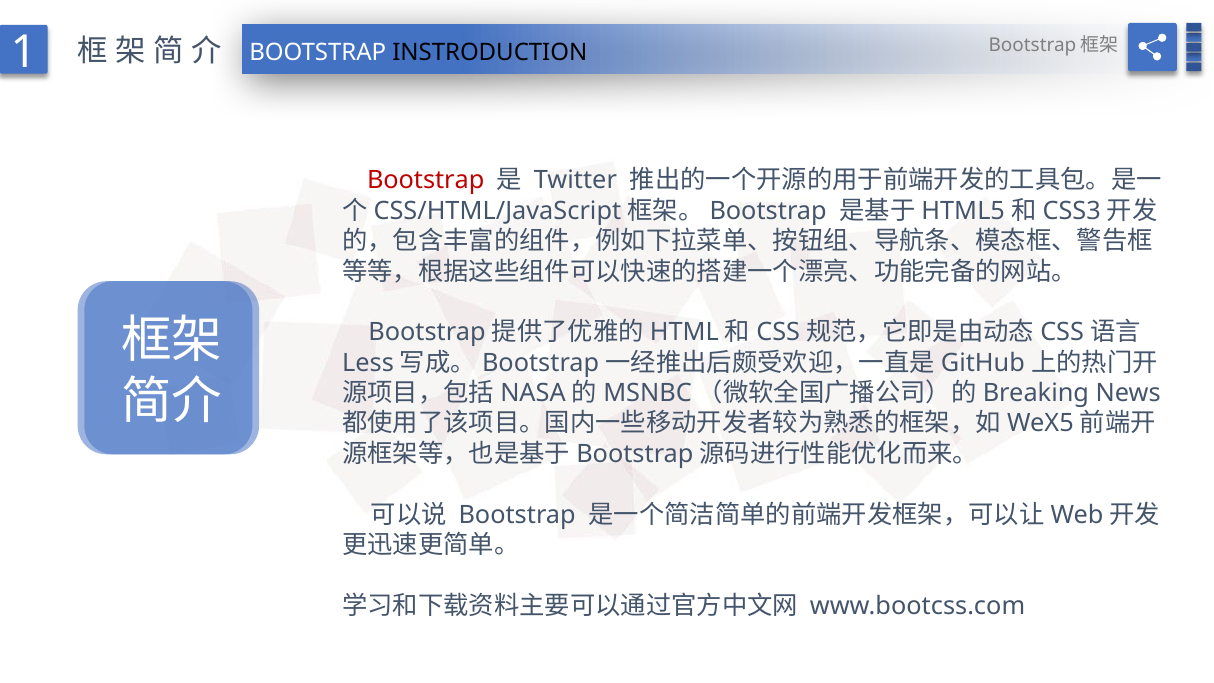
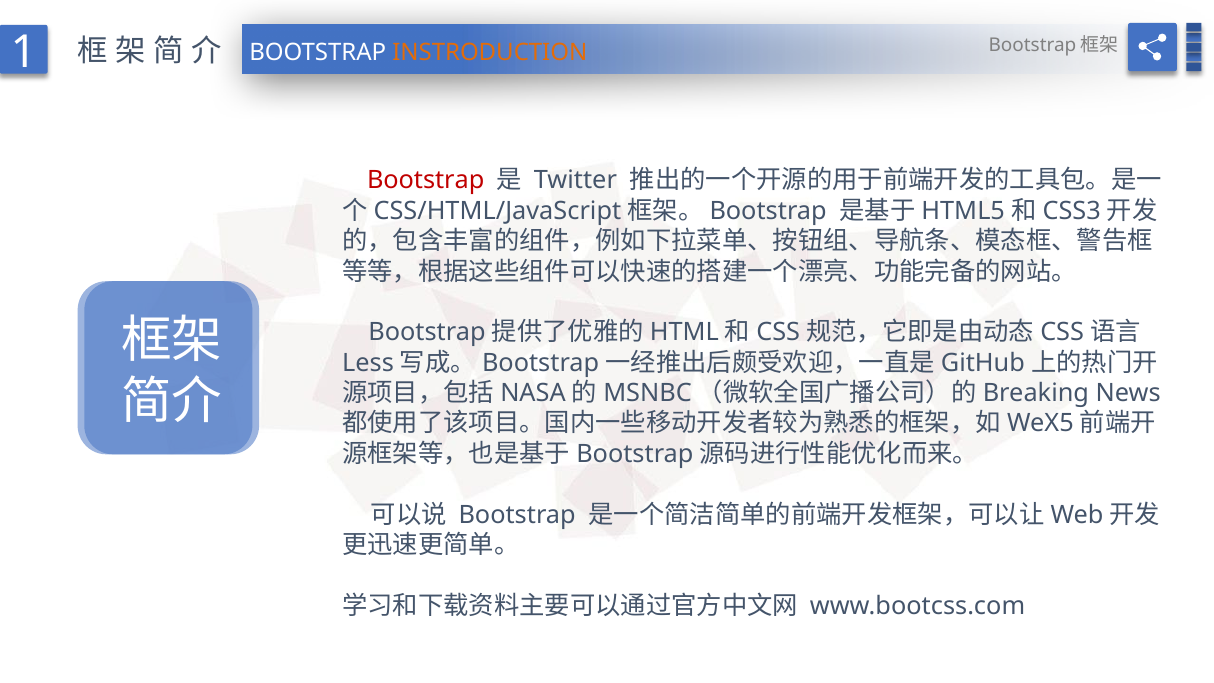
INSTRODUCTION colour: black -> orange
